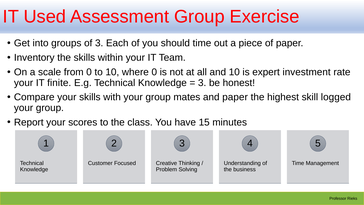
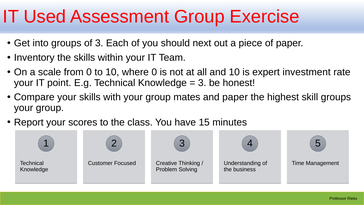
should time: time -> next
finite: finite -> point
skill logged: logged -> groups
